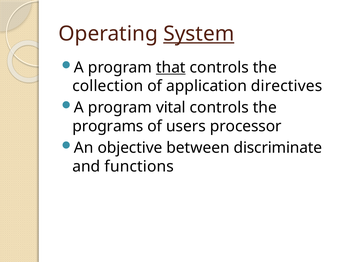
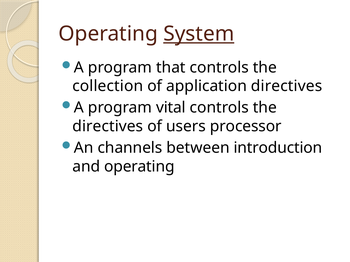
that underline: present -> none
programs at (108, 127): programs -> directives
objective: objective -> channels
discriminate: discriminate -> introduction
and functions: functions -> operating
